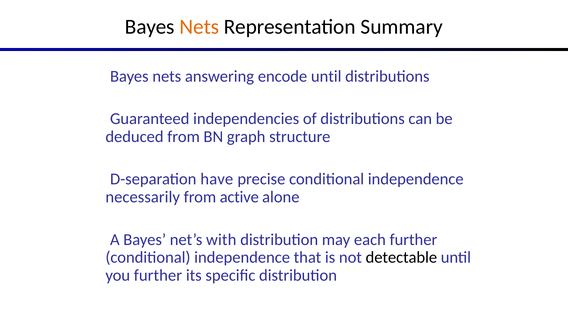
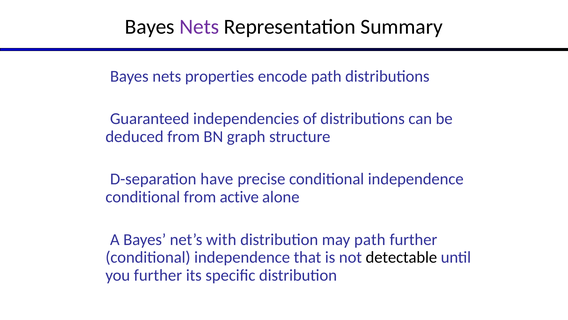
Nets at (199, 27) colour: orange -> purple
answering: answering -> properties
encode until: until -> path
necessarily at (143, 197): necessarily -> conditional
may each: each -> path
